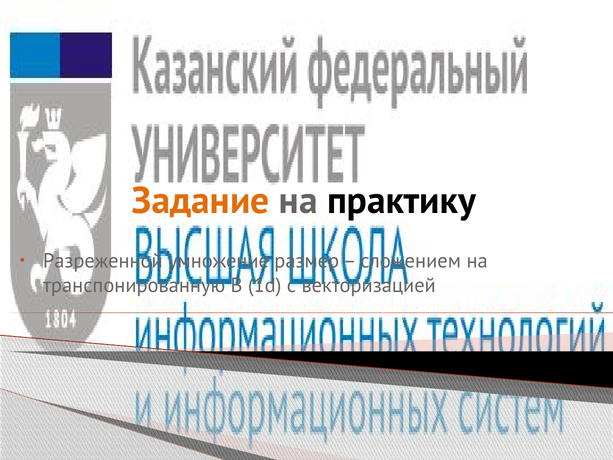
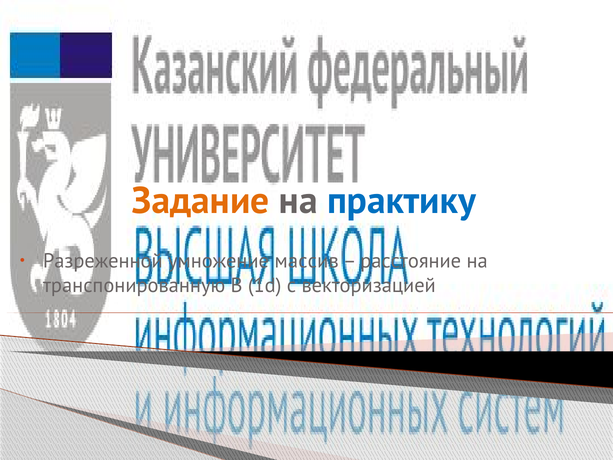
практику colour: black -> blue
размер: размер -> массив
сложением: сложением -> расстояние
